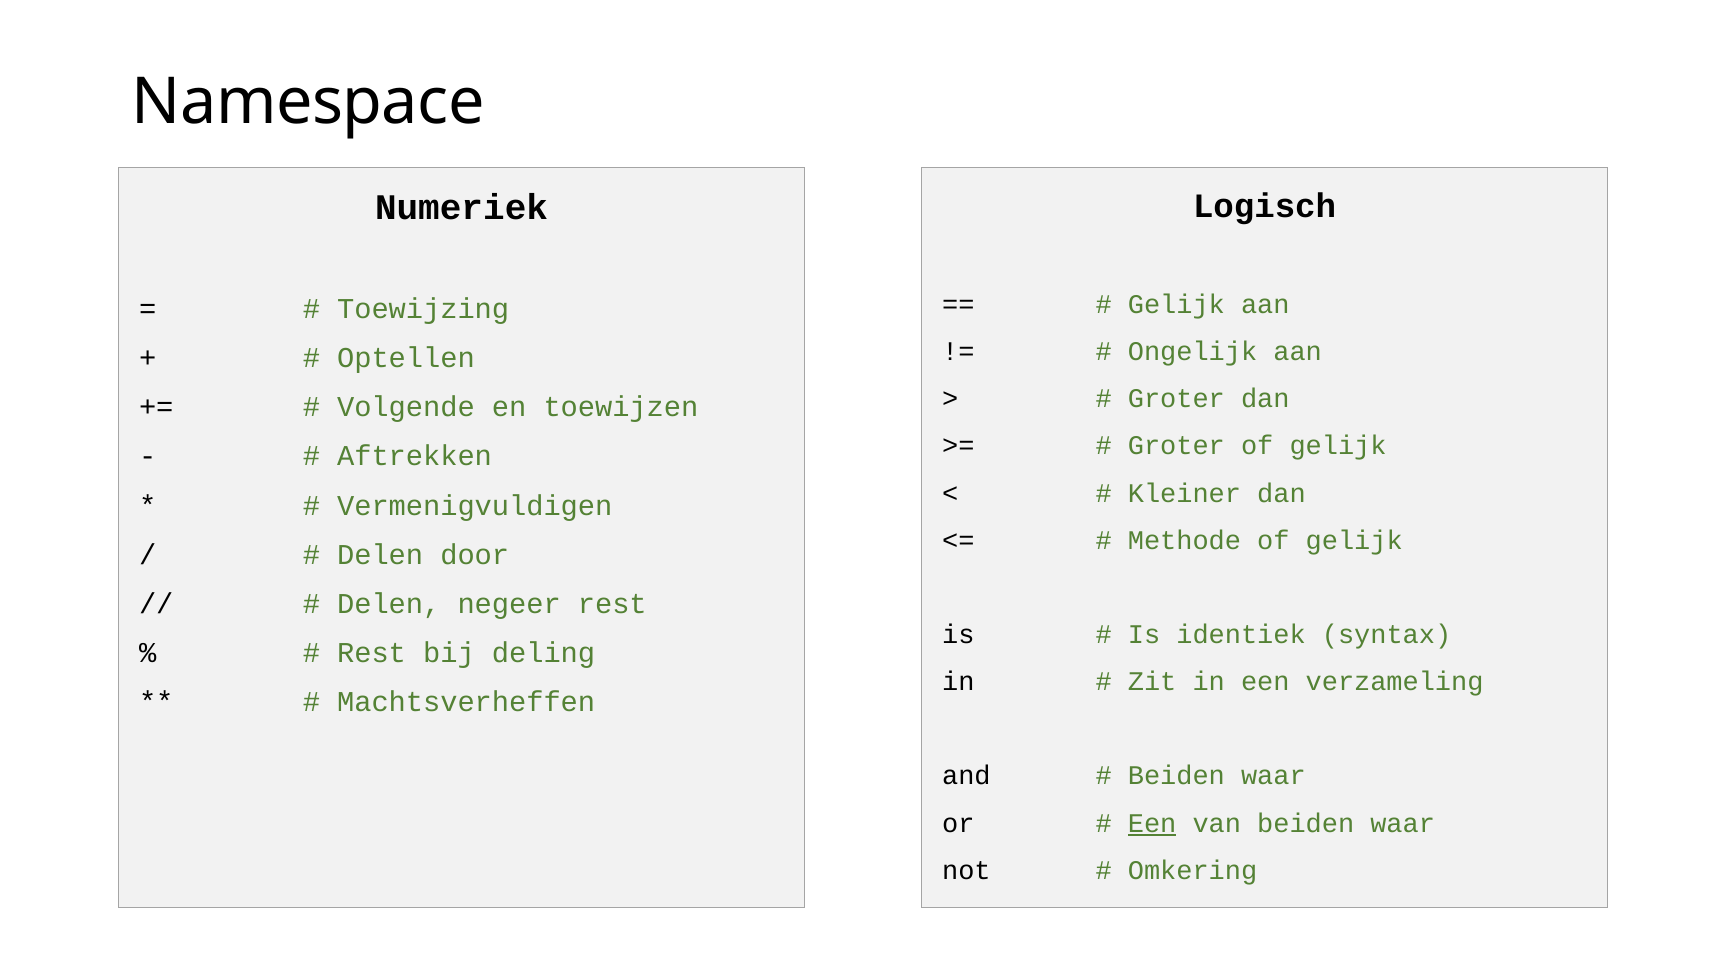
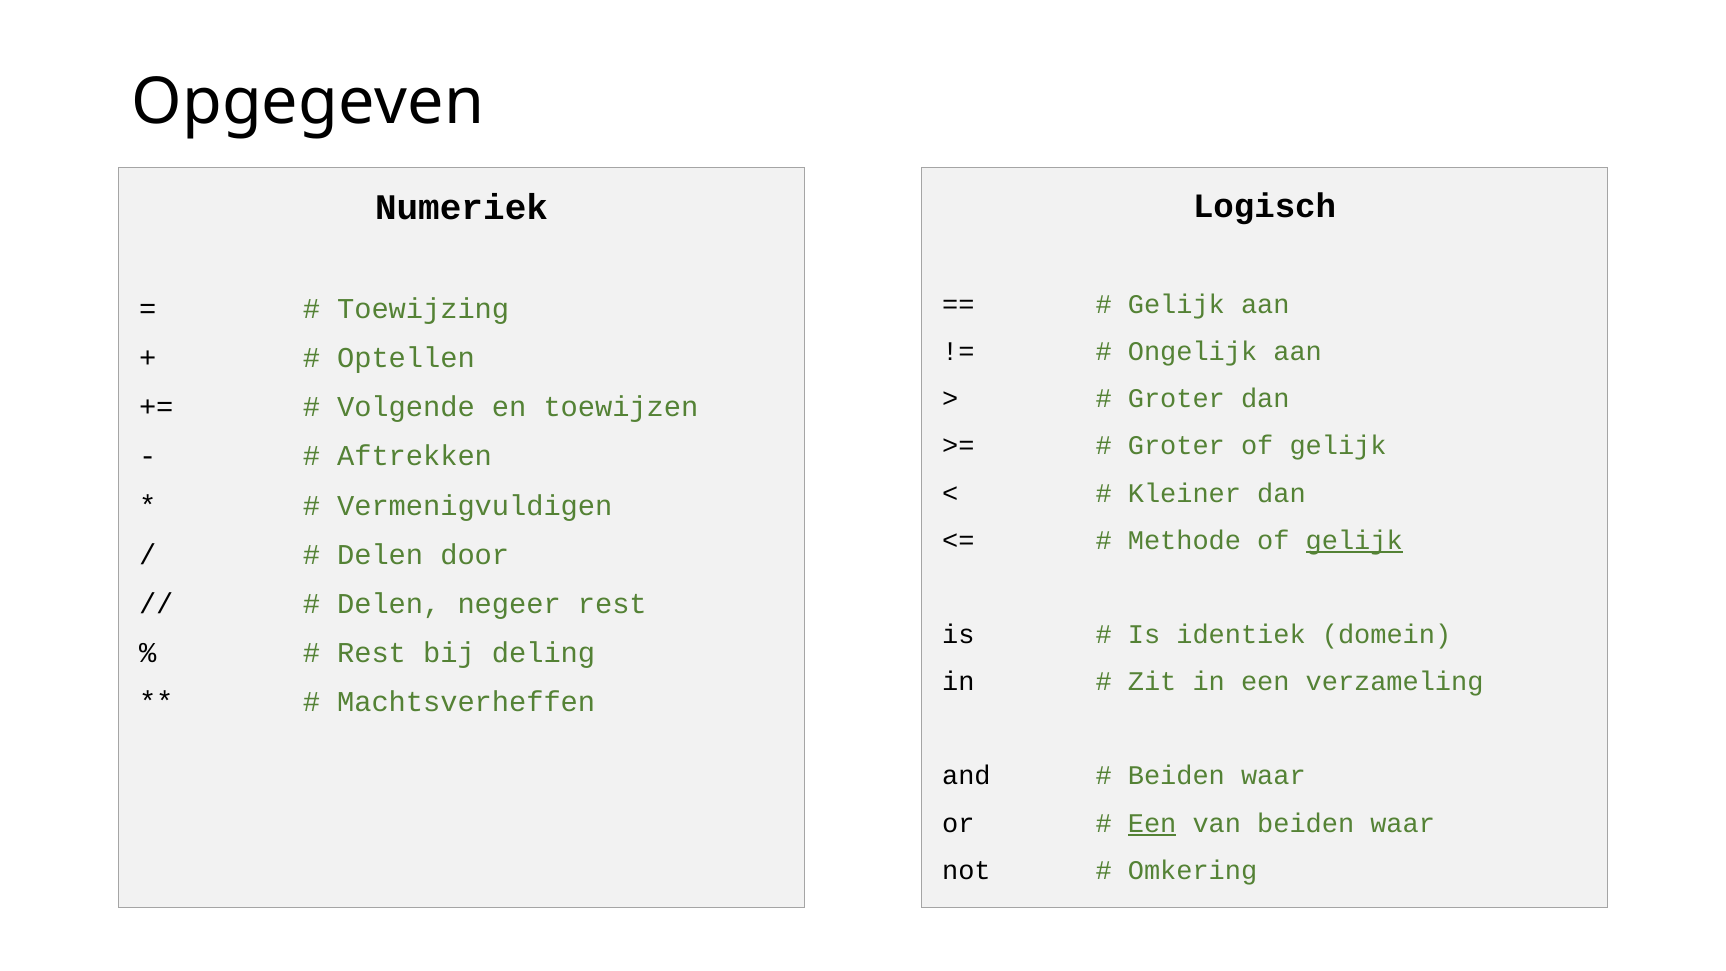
Namespace: Namespace -> Opgegeven
gelijk at (1354, 540) underline: none -> present
syntax: syntax -> domein
